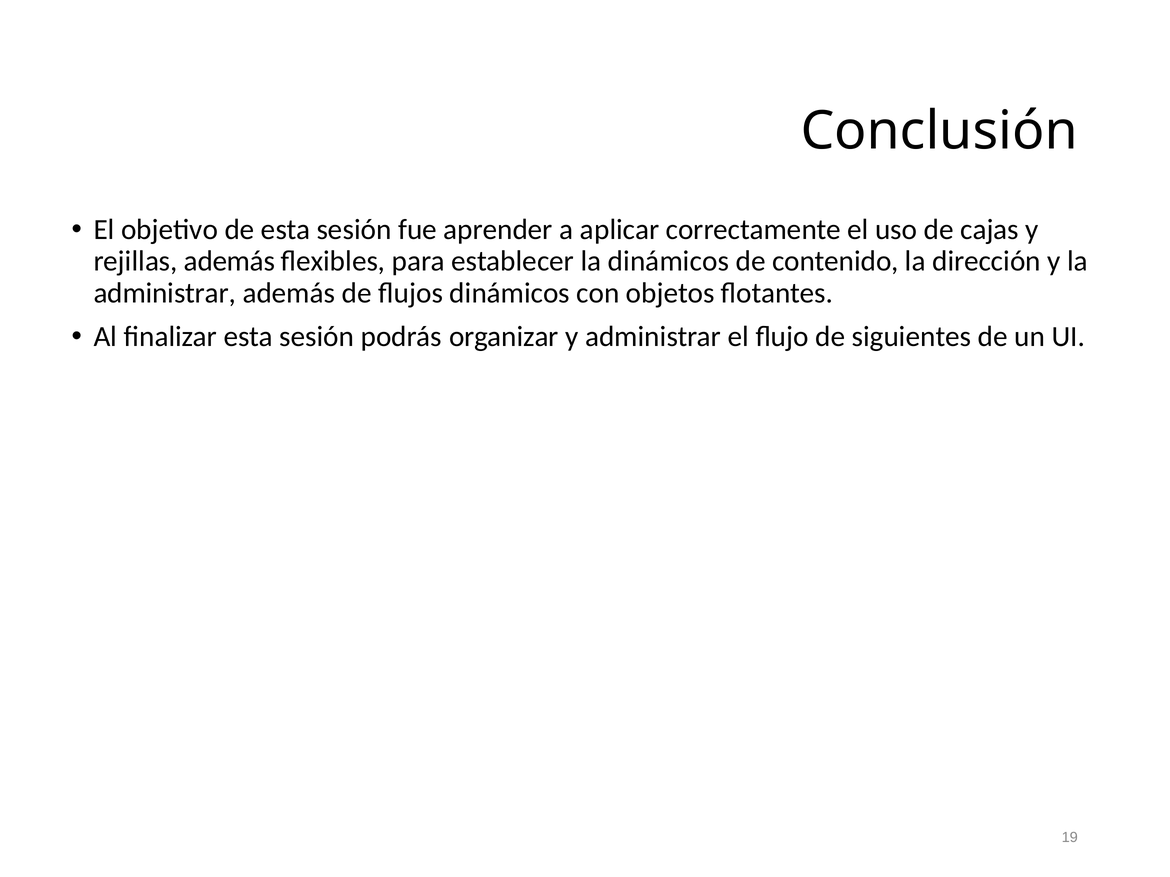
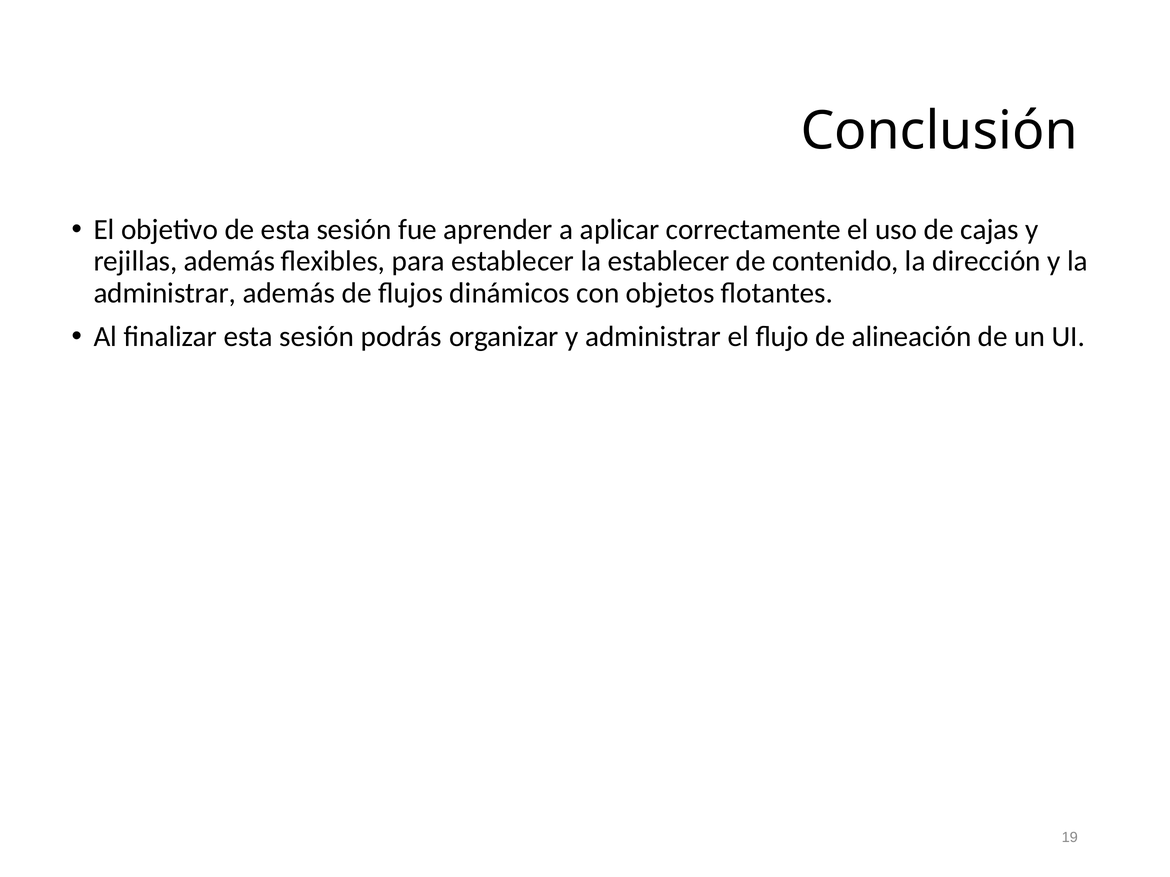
la dinámicos: dinámicos -> establecer
siguientes: siguientes -> alineación
